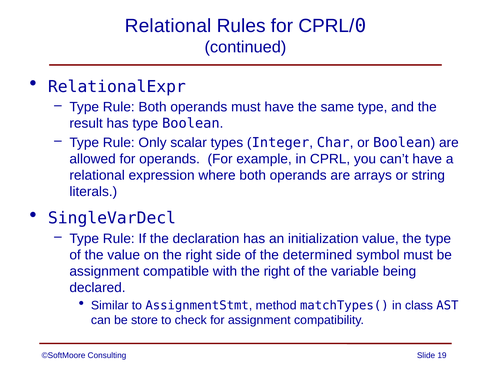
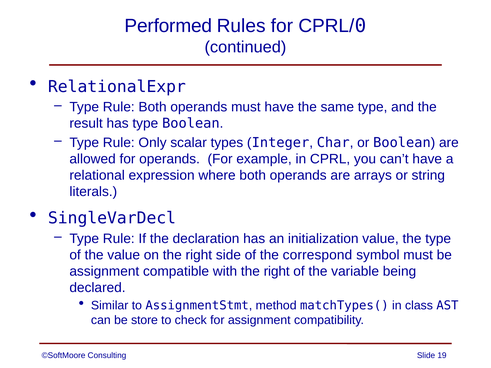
Relational at (168, 26): Relational -> Performed
determined: determined -> correspond
